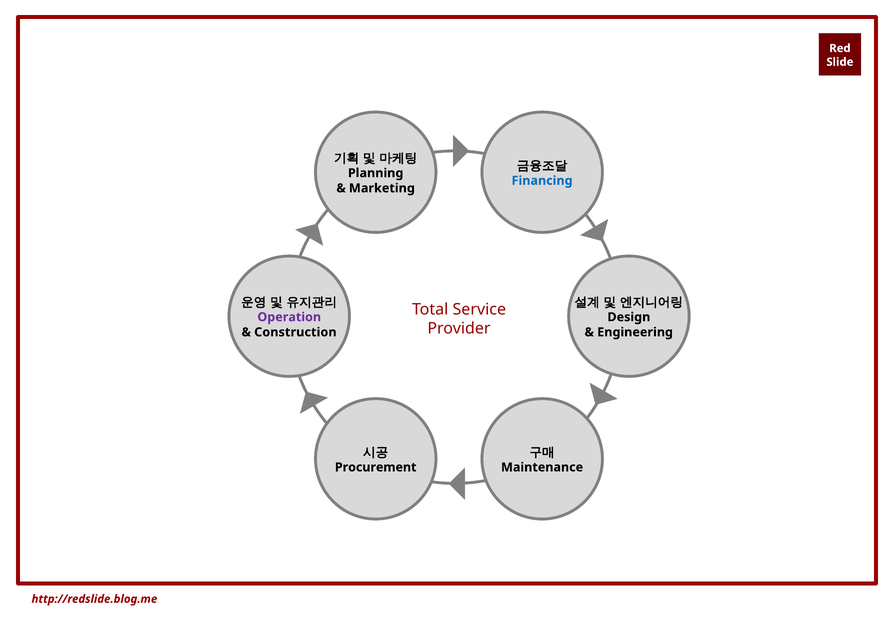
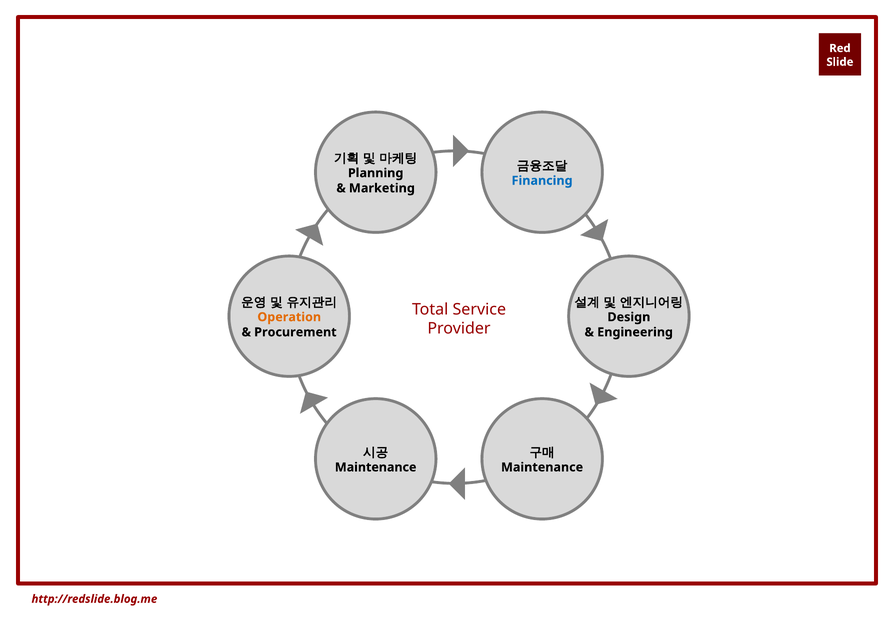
Operation colour: purple -> orange
Construction: Construction -> Procurement
Procurement at (376, 468): Procurement -> Maintenance
